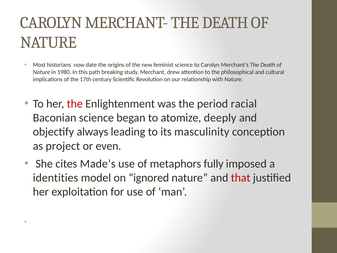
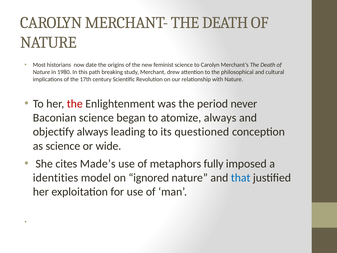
racial: racial -> never
atomize deeply: deeply -> always
masculinity: masculinity -> questioned
as project: project -> science
even: even -> wide
that colour: red -> blue
